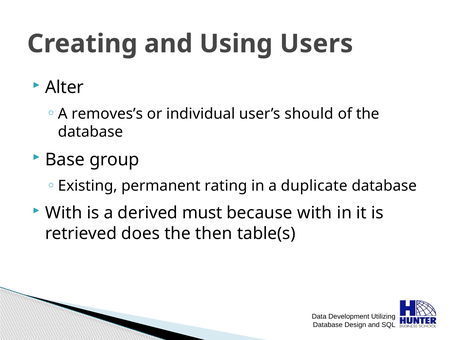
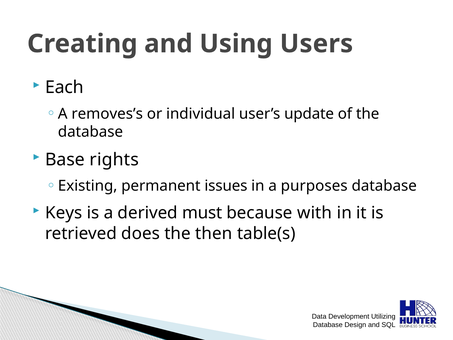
Alter: Alter -> Each
should: should -> update
group: group -> rights
rating: rating -> issues
duplicate: duplicate -> purposes
With at (64, 213): With -> Keys
